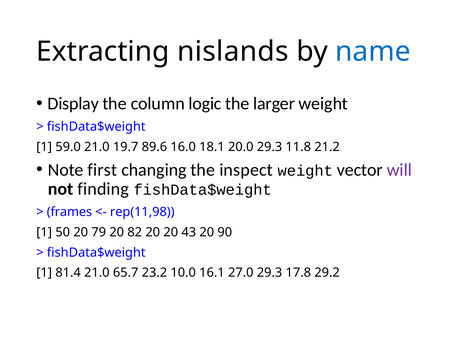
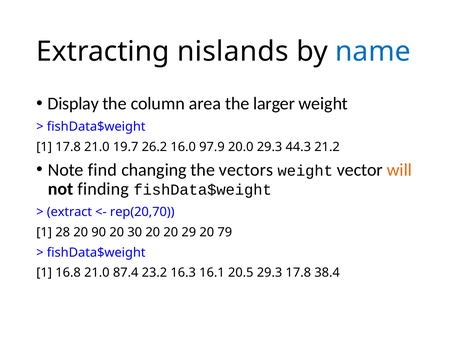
logic: logic -> area
1 59.0: 59.0 -> 17.8
89.6: 89.6 -> 26.2
18.1: 18.1 -> 97.9
11.8: 11.8 -> 44.3
first: first -> find
inspect: inspect -> vectors
will colour: purple -> orange
frames: frames -> extract
rep(11,98: rep(11,98 -> rep(20,70
50: 50 -> 28
79: 79 -> 90
82: 82 -> 30
43: 43 -> 29
90: 90 -> 79
81.4: 81.4 -> 16.8
65.7: 65.7 -> 87.4
10.0: 10.0 -> 16.3
27.0: 27.0 -> 20.5
29.2: 29.2 -> 38.4
